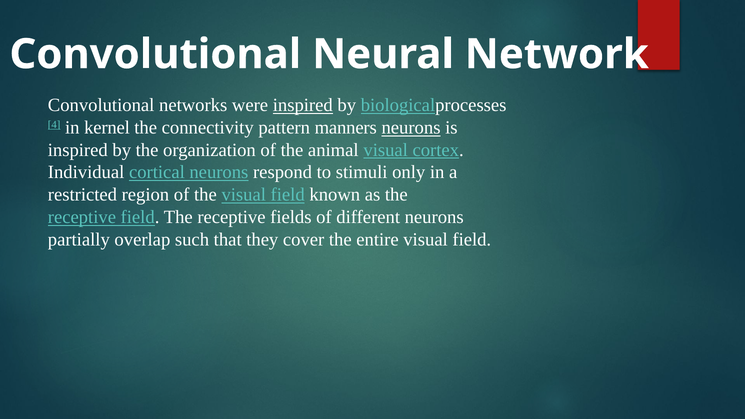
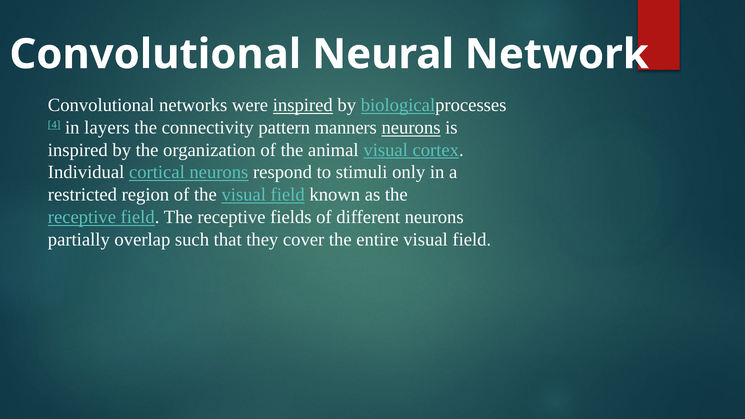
kernel: kernel -> layers
